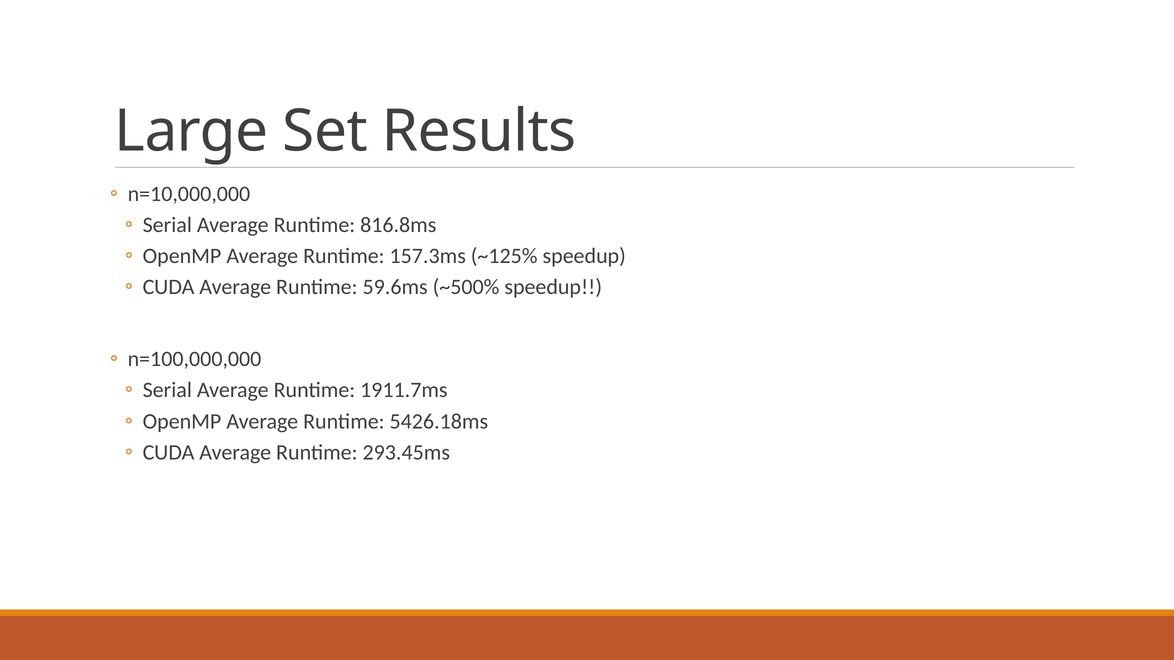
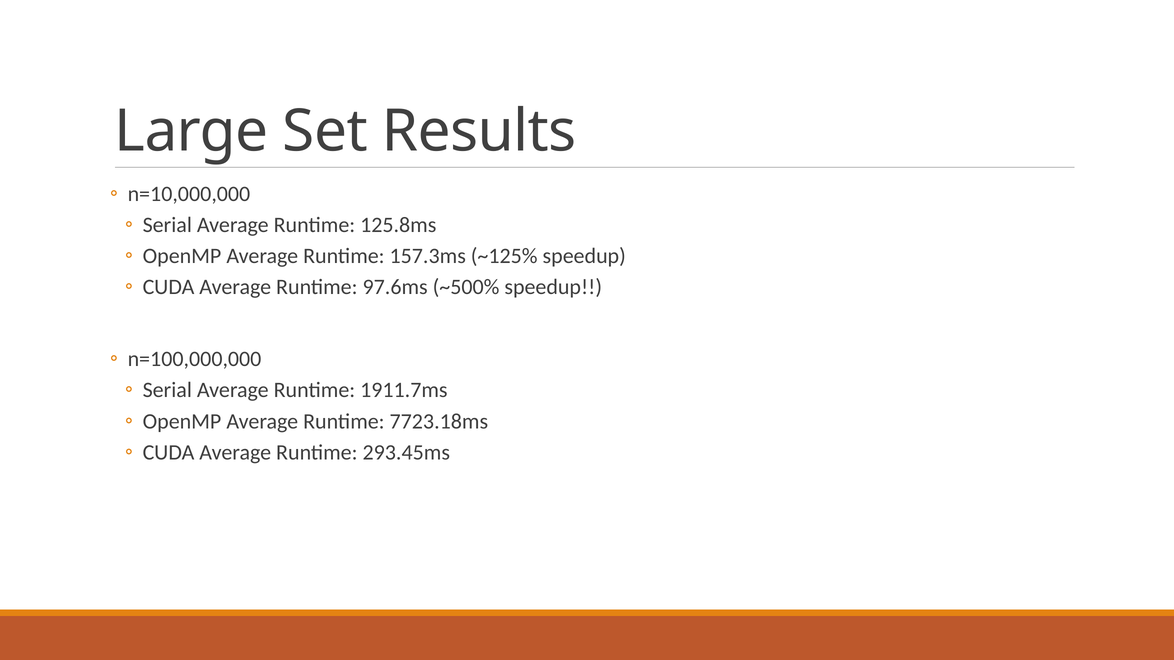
816.8ms: 816.8ms -> 125.8ms
59.6ms: 59.6ms -> 97.6ms
5426.18ms: 5426.18ms -> 7723.18ms
